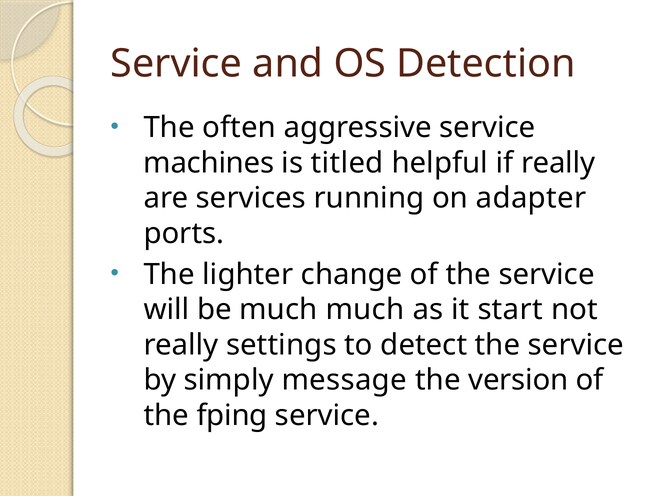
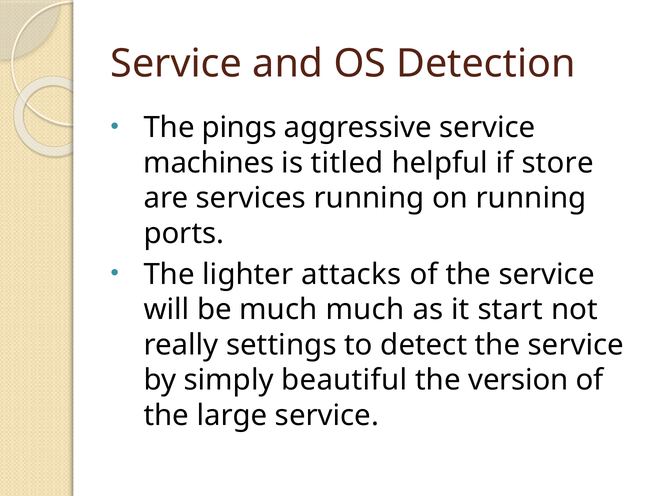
often: often -> pings
if really: really -> store
on adapter: adapter -> running
change: change -> attacks
message: message -> beautiful
fping: fping -> large
